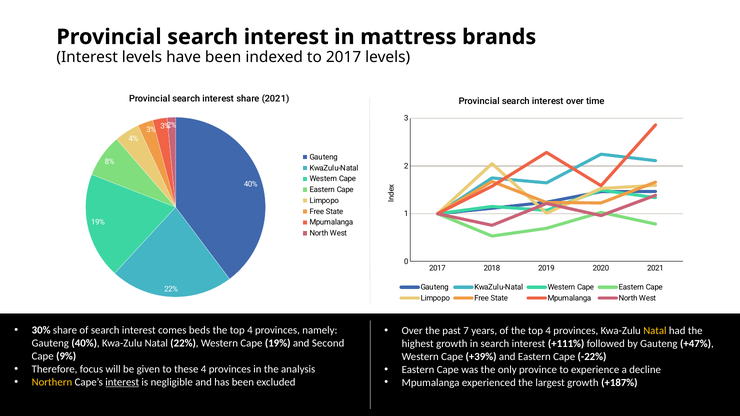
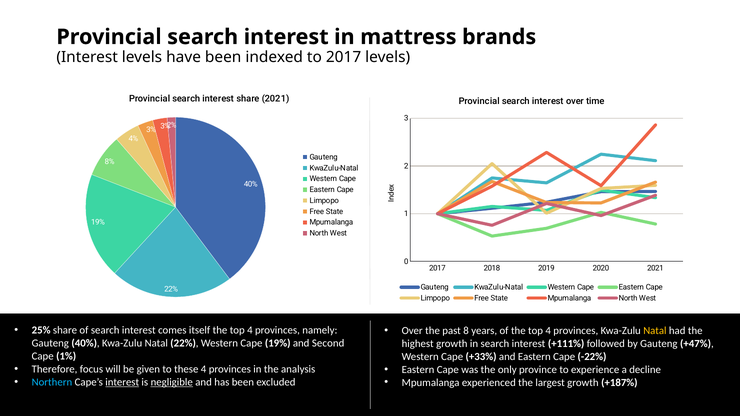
30%: 30% -> 25%
beds: beds -> itself
7: 7 -> 8
9%: 9% -> 1%
+39%: +39% -> +33%
Northern colour: yellow -> light blue
negligible underline: none -> present
